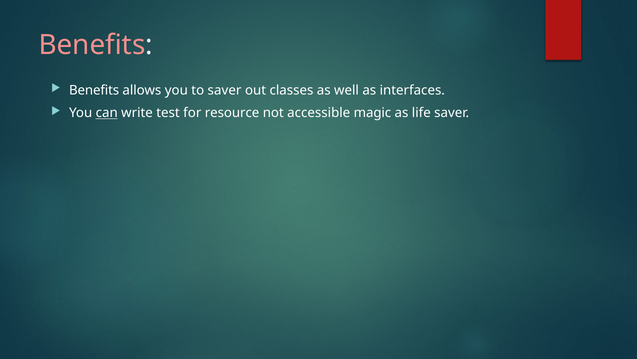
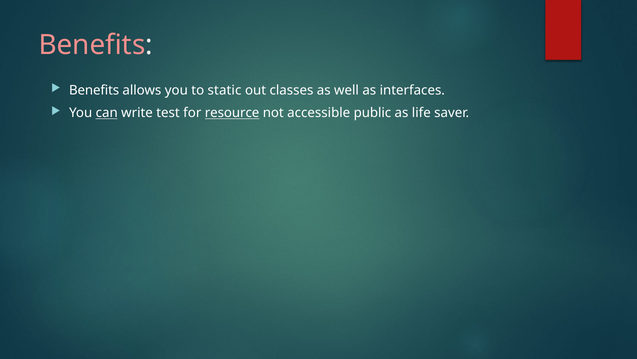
to saver: saver -> static
resource underline: none -> present
magic: magic -> public
